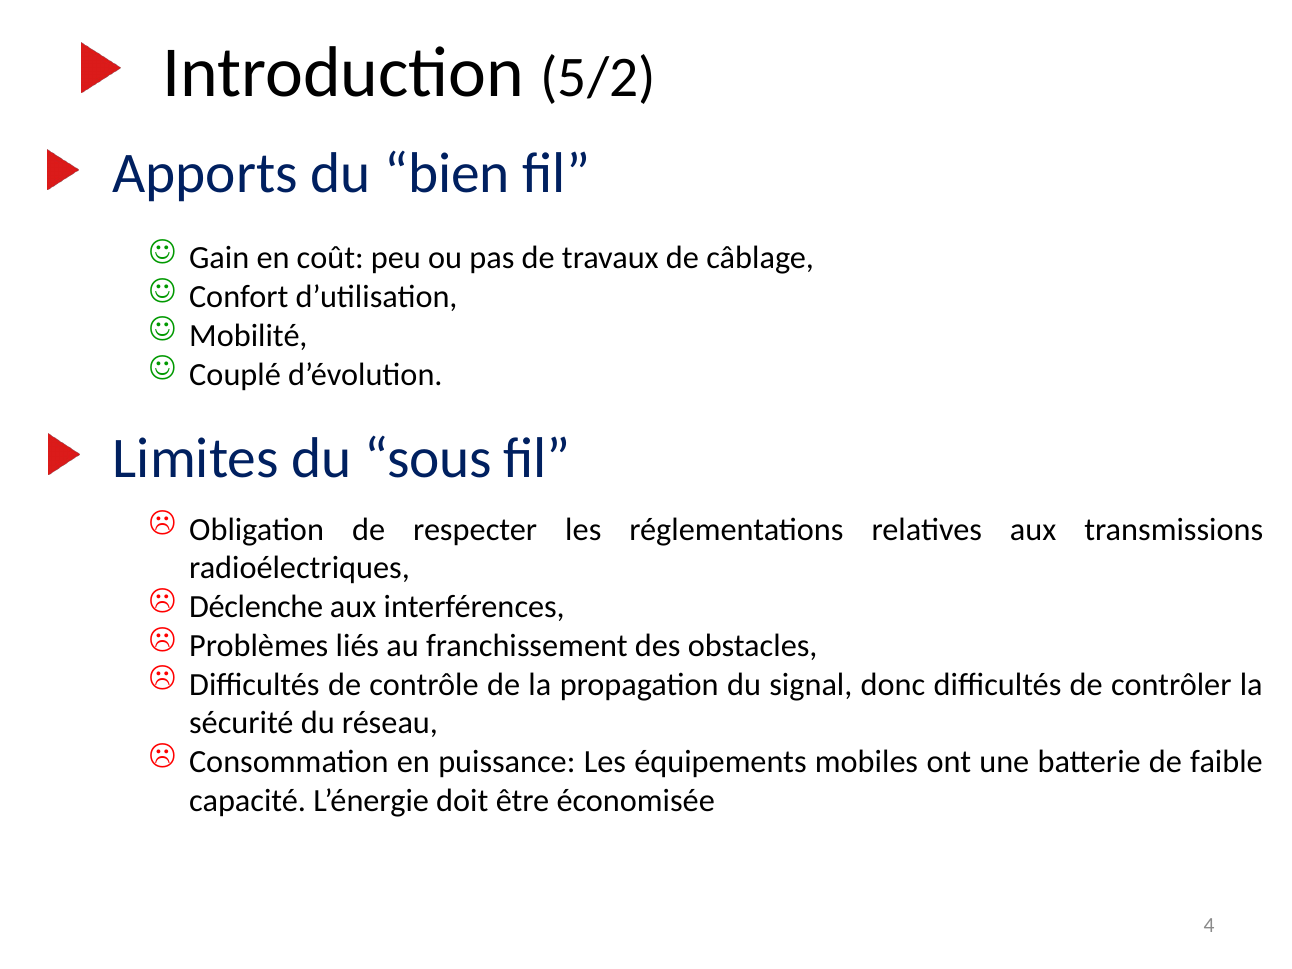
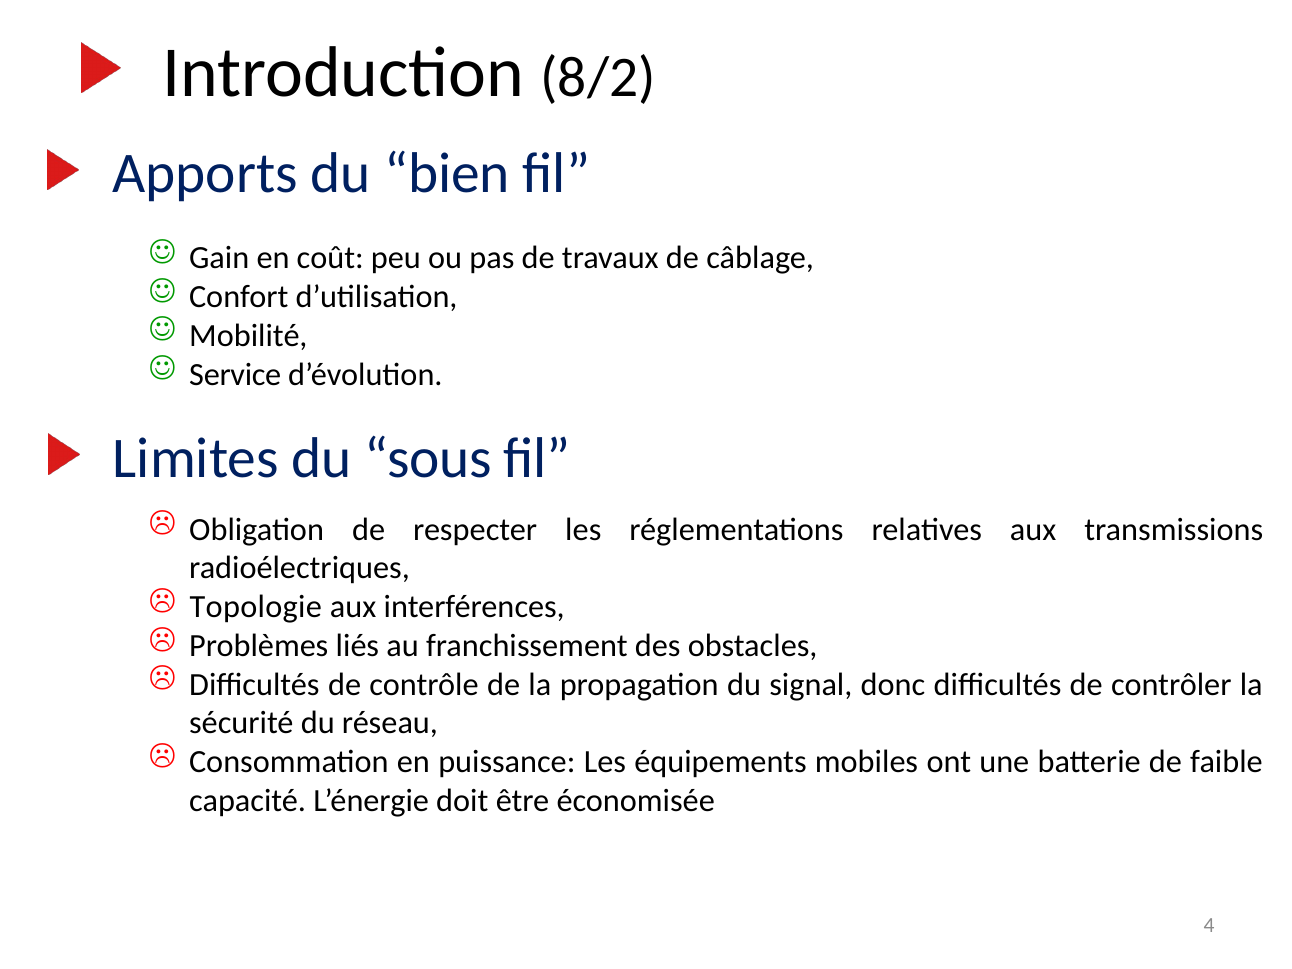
5/2: 5/2 -> 8/2
Couplé: Couplé -> Service
Déclenche: Déclenche -> Topologie
